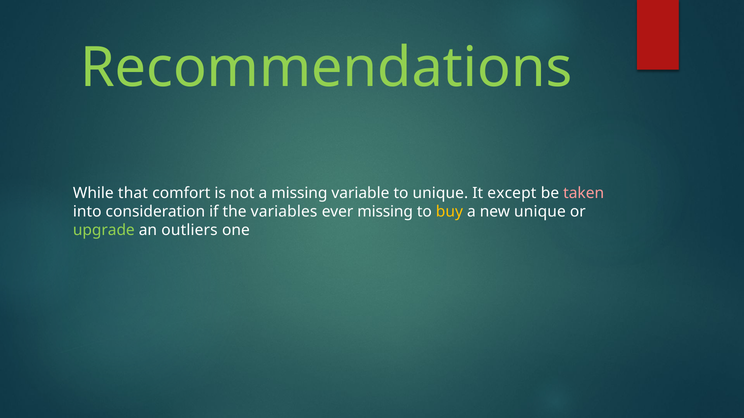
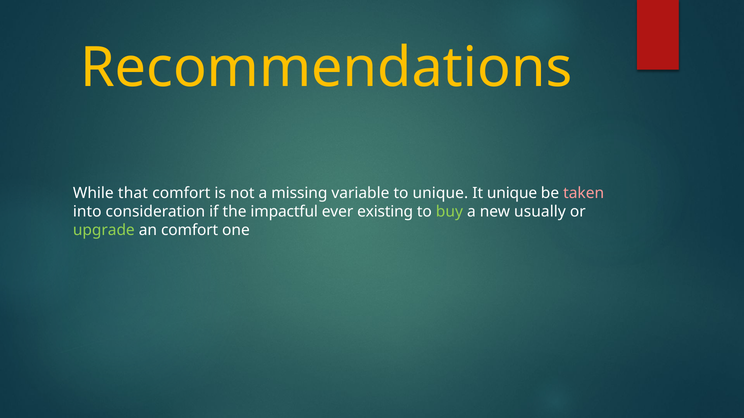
Recommendations colour: light green -> yellow
It except: except -> unique
variables: variables -> impactful
ever missing: missing -> existing
buy colour: yellow -> light green
new unique: unique -> usually
an outliers: outliers -> comfort
